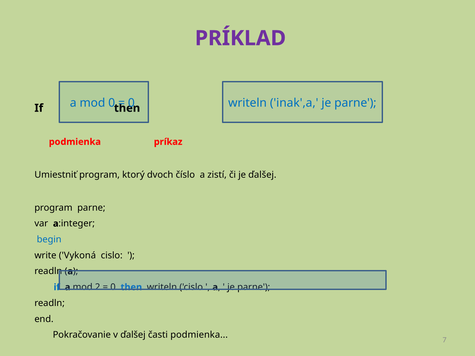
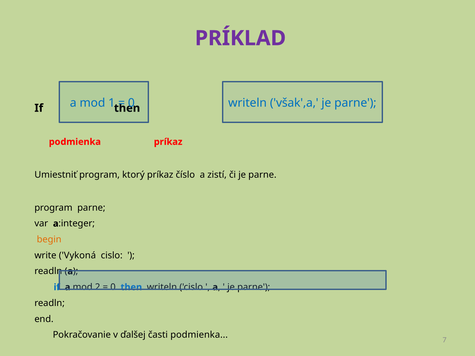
mod 0: 0 -> 1
inak',a: inak',a -> však',a
ktorý dvoch: dvoch -> príkaz
či je ďalšej: ďalšej -> parne
begin colour: blue -> orange
